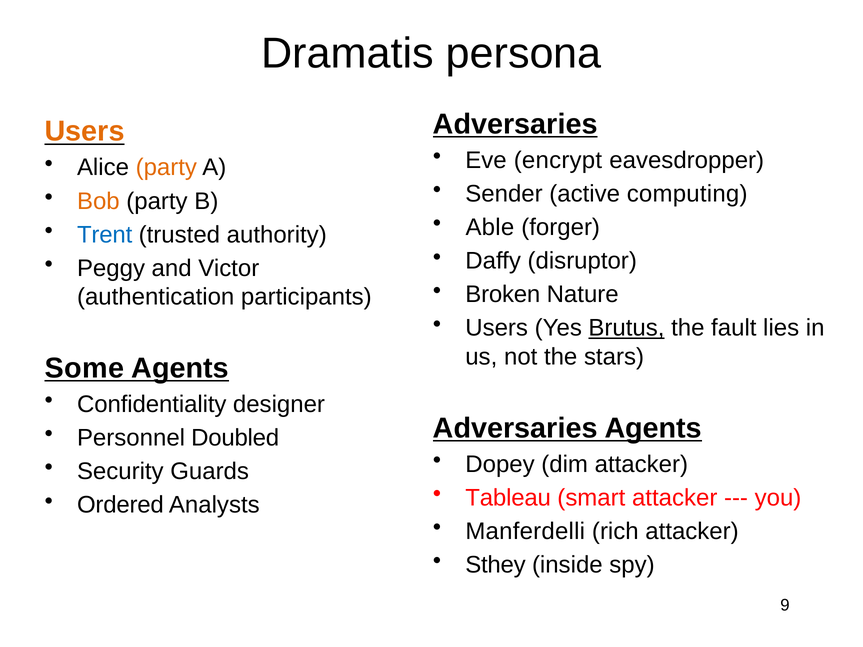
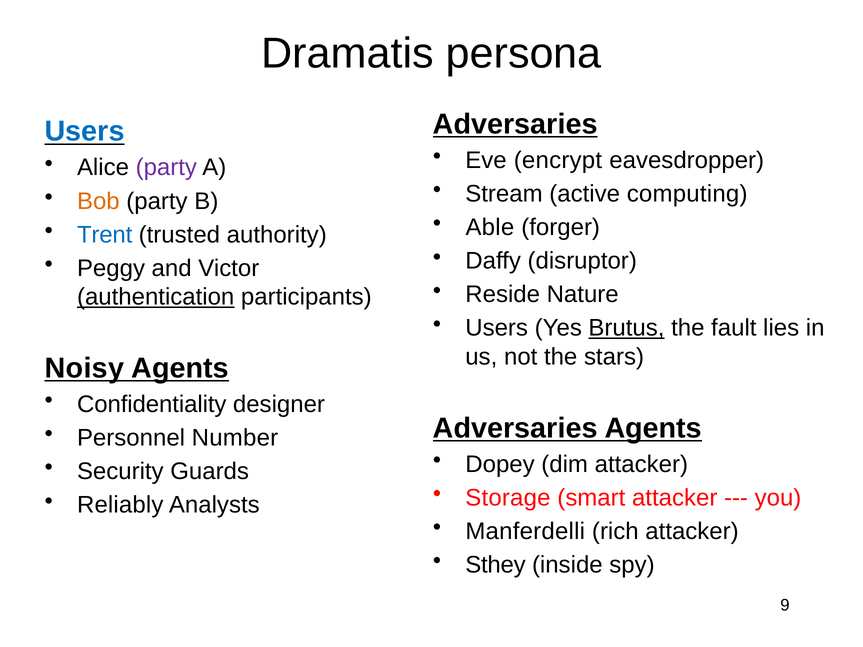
Users at (85, 132) colour: orange -> blue
party at (166, 168) colour: orange -> purple
Sender: Sender -> Stream
Broken: Broken -> Reside
authentication underline: none -> present
Some: Some -> Noisy
Doubled: Doubled -> Number
Tableau: Tableau -> Storage
Ordered: Ordered -> Reliably
